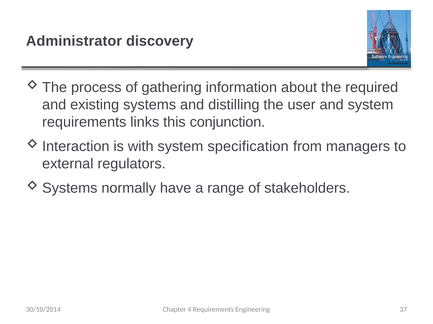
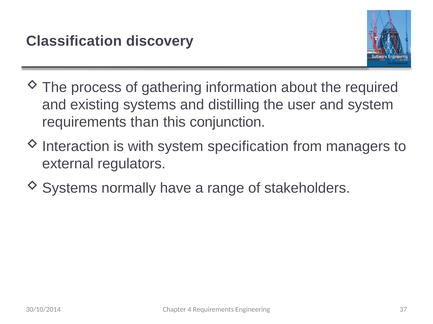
Administrator: Administrator -> Classification
links: links -> than
